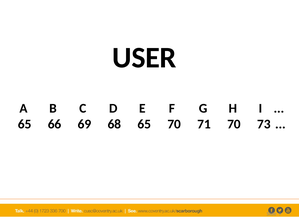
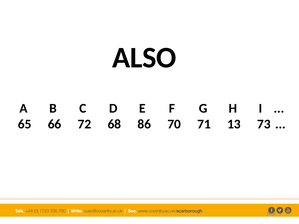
USER: USER -> ALSO
69: 69 -> 72
68 65: 65 -> 86
71 70: 70 -> 13
